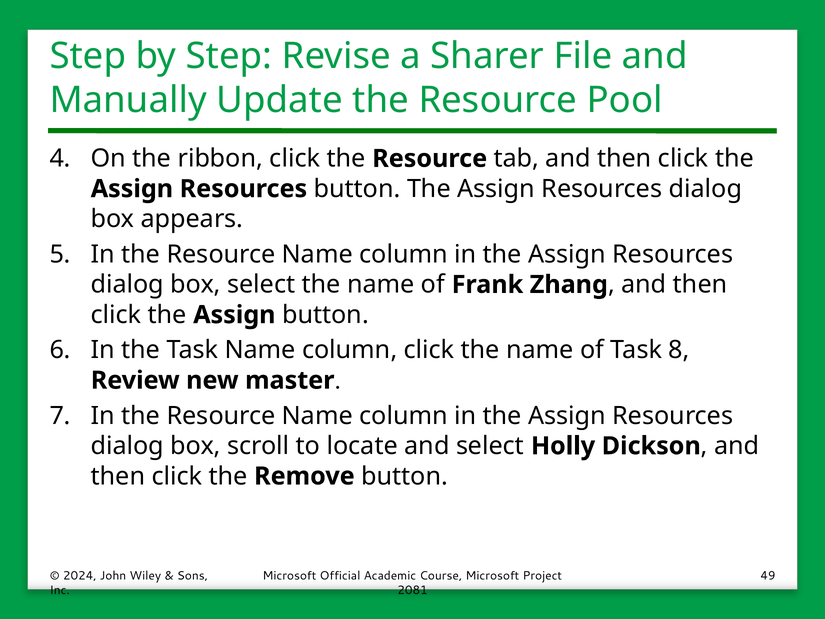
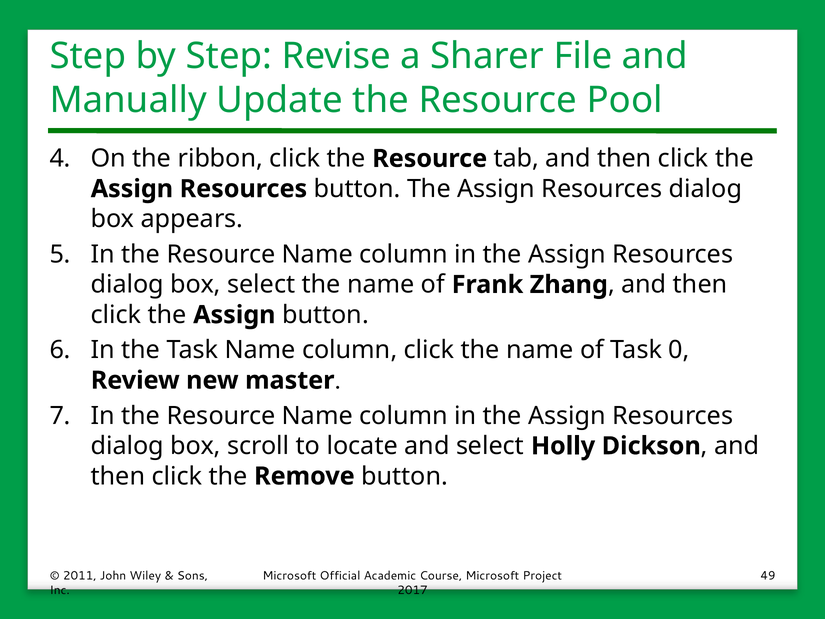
8: 8 -> 0
2024: 2024 -> 2011
2081: 2081 -> 2017
